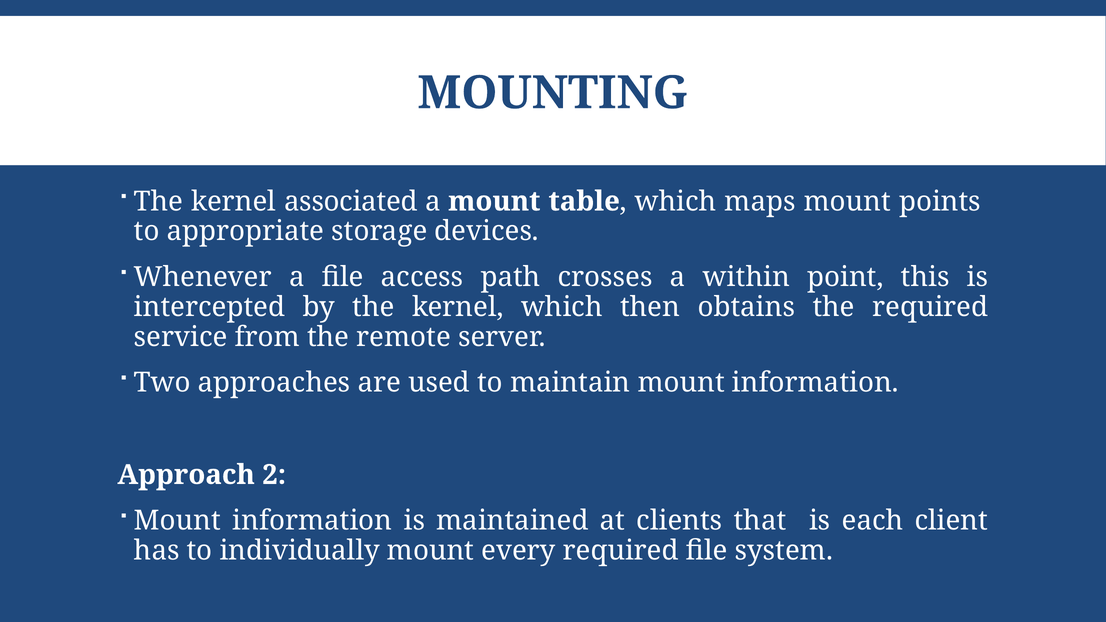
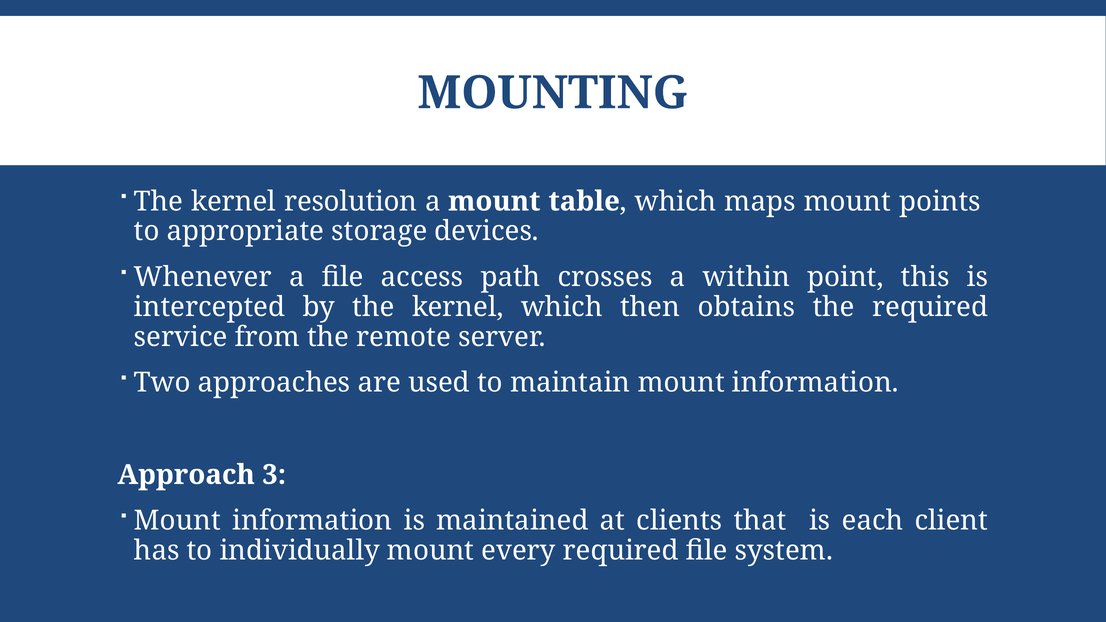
associated: associated -> resolution
2: 2 -> 3
